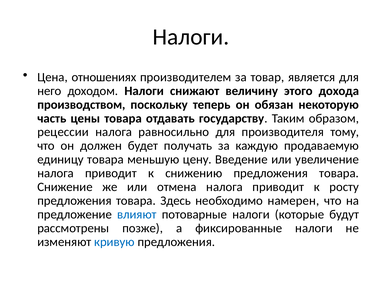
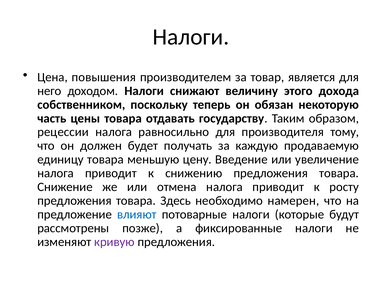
отношениях: отношениях -> повышения
производством: производством -> собственником
кривую colour: blue -> purple
